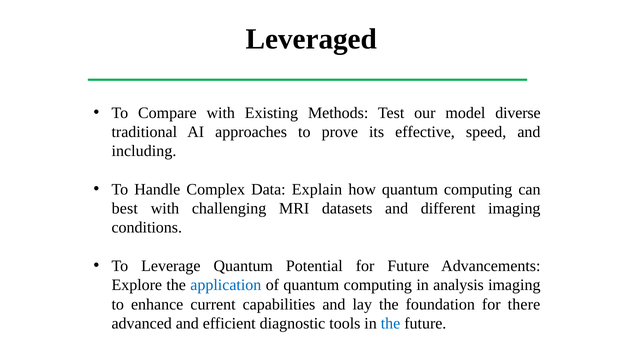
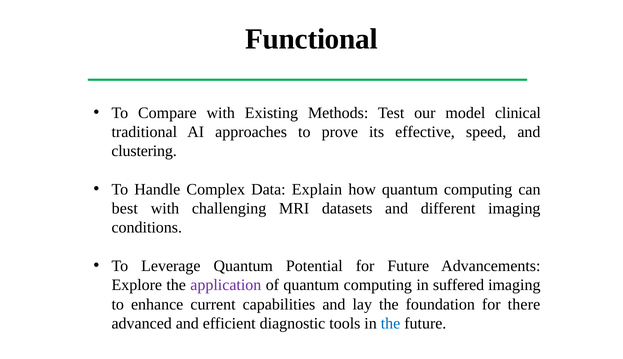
Leveraged: Leveraged -> Functional
diverse: diverse -> clinical
including: including -> clustering
application colour: blue -> purple
analysis: analysis -> suffered
